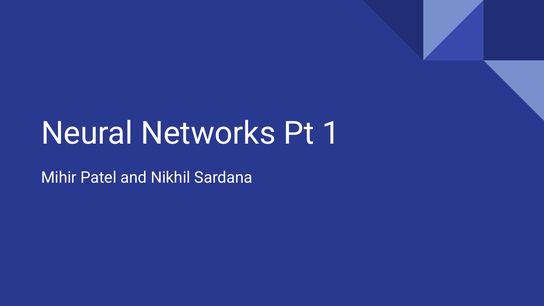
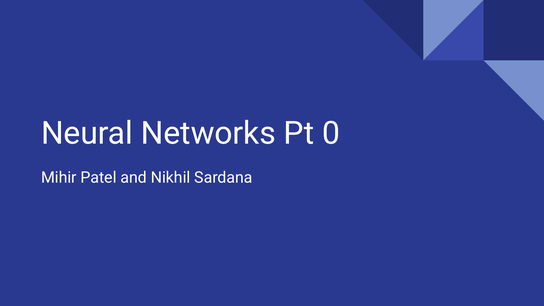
1: 1 -> 0
